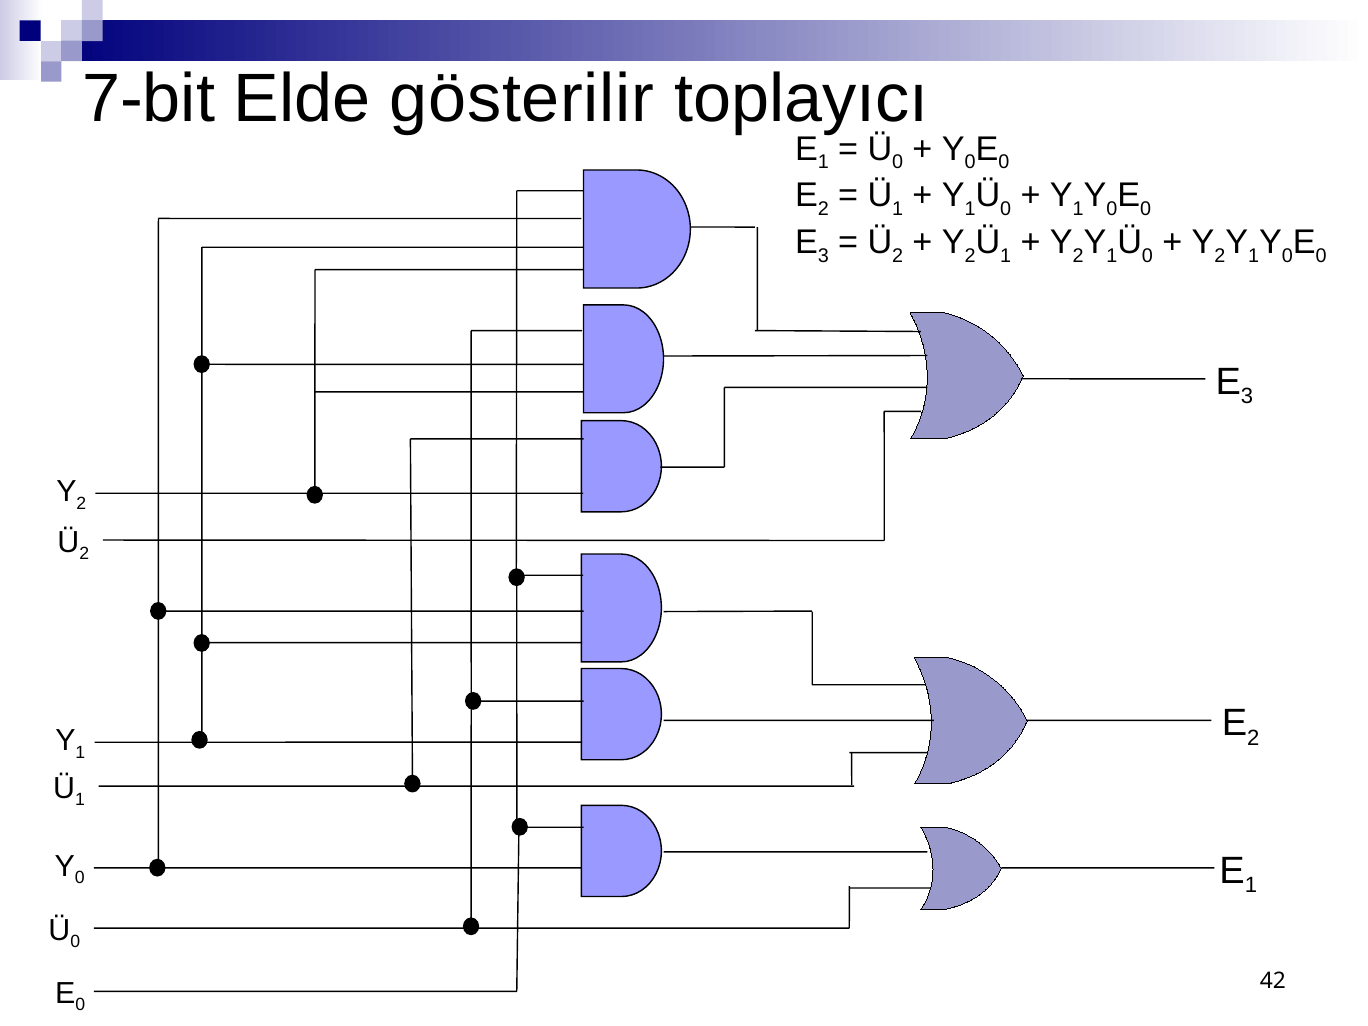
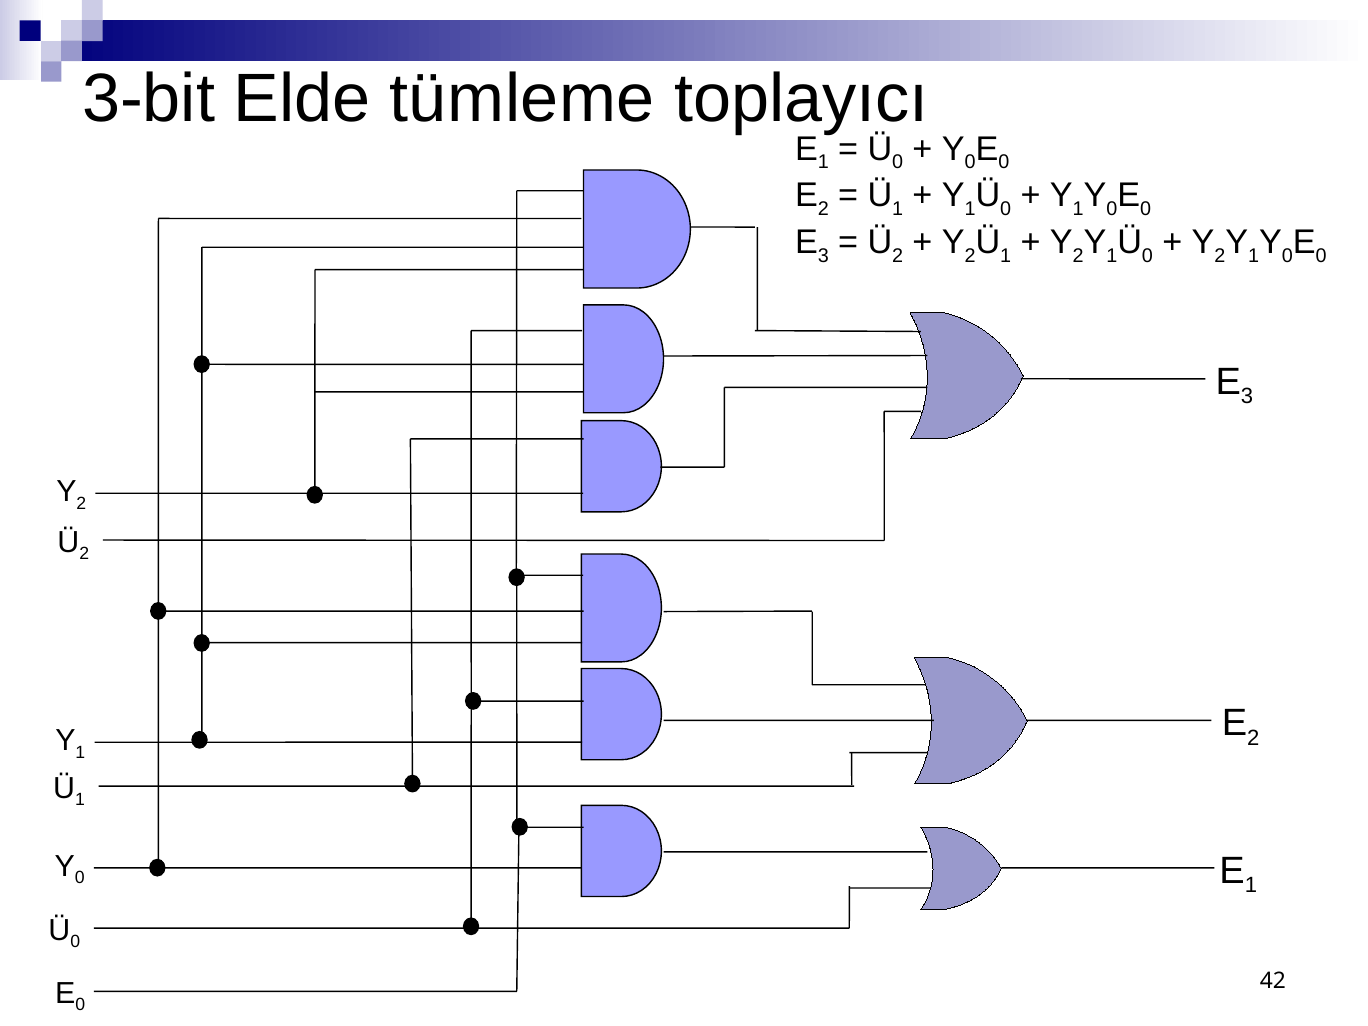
7-bit: 7-bit -> 3-bit
gösterilir: gösterilir -> tümleme
